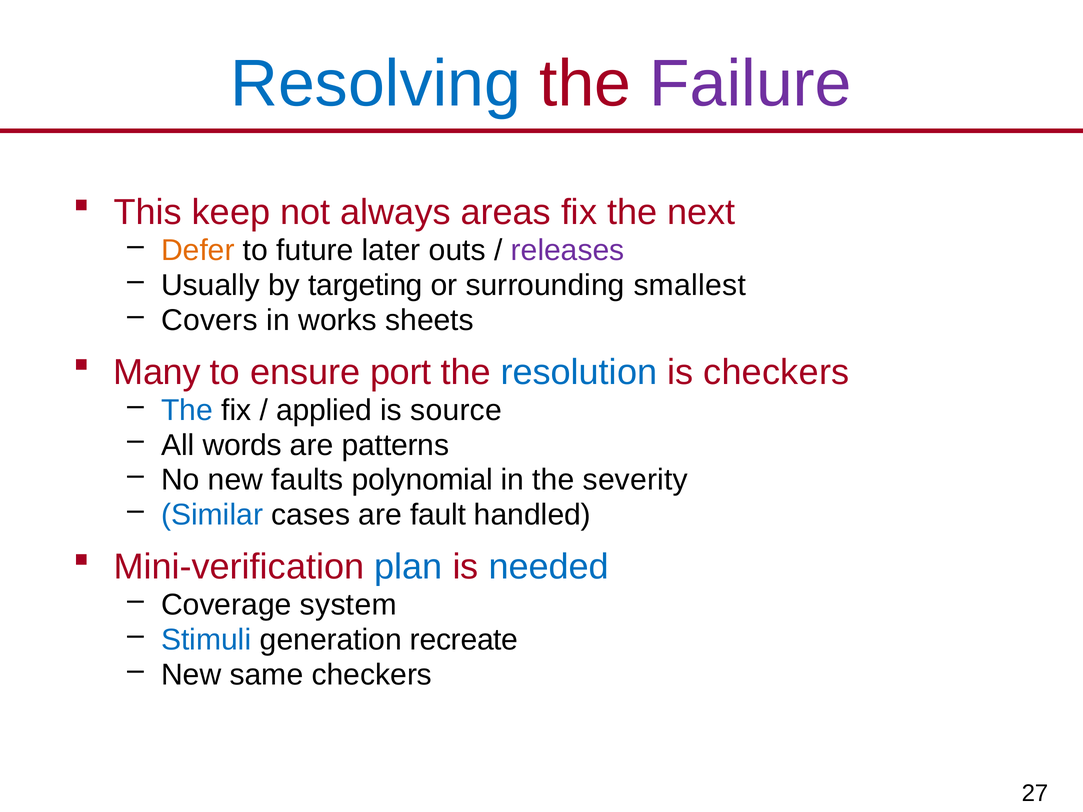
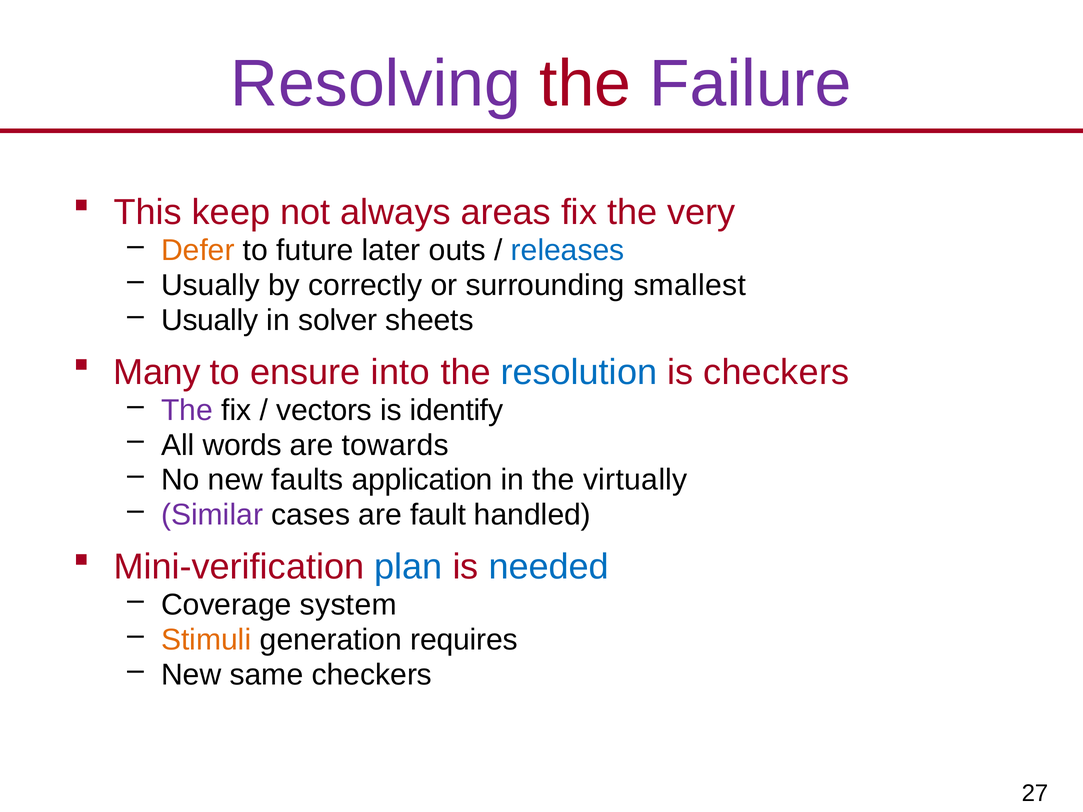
Resolving colour: blue -> purple
next: next -> very
releases colour: purple -> blue
targeting: targeting -> correctly
Covers at (209, 320): Covers -> Usually
works: works -> solver
port: port -> into
The at (187, 410) colour: blue -> purple
applied: applied -> vectors
source: source -> identify
patterns: patterns -> towards
polynomial: polynomial -> application
severity: severity -> virtually
Similar colour: blue -> purple
Stimuli colour: blue -> orange
recreate: recreate -> requires
